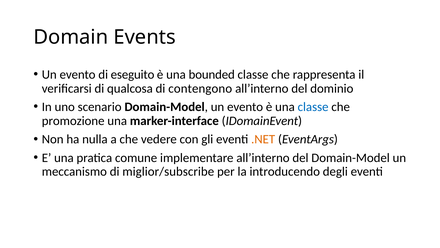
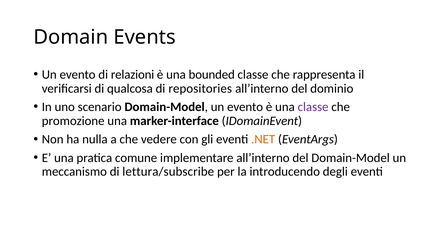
eseguito: eseguito -> relazioni
contengono: contengono -> repositories
classe at (313, 107) colour: blue -> purple
miglior/subscribe: miglior/subscribe -> lettura/subscribe
